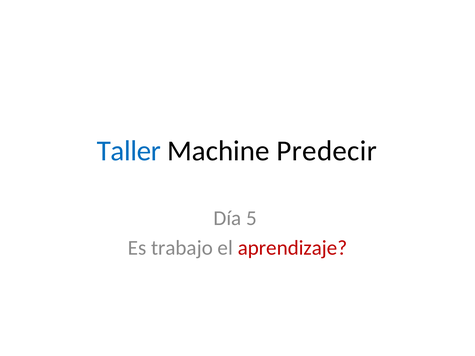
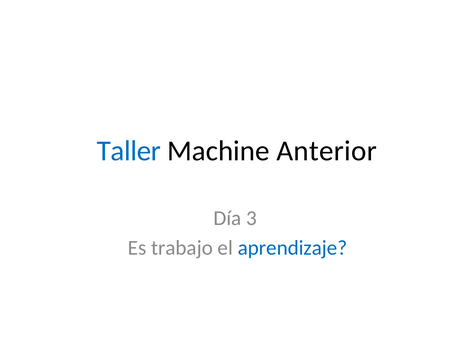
Predecir: Predecir -> Anterior
5: 5 -> 3
aprendizaje colour: red -> blue
